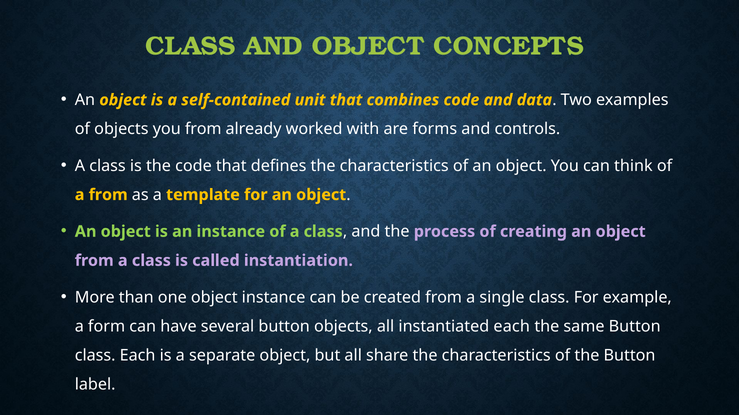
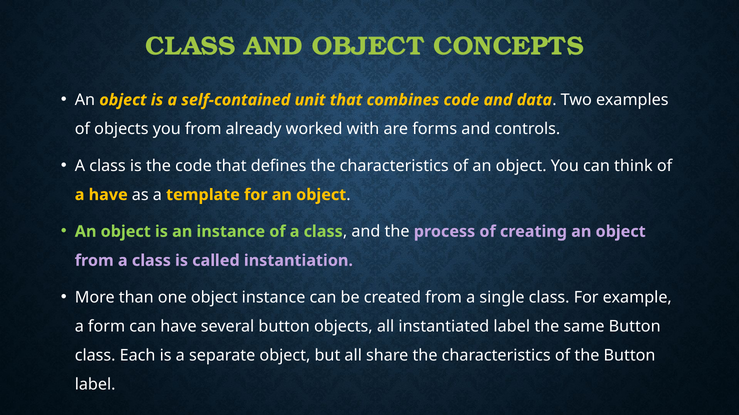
a from: from -> have
instantiated each: each -> label
